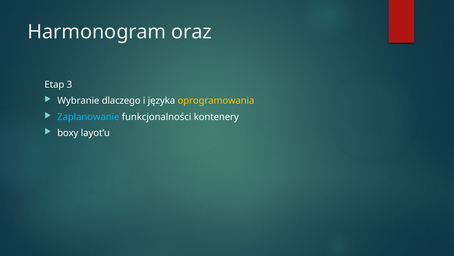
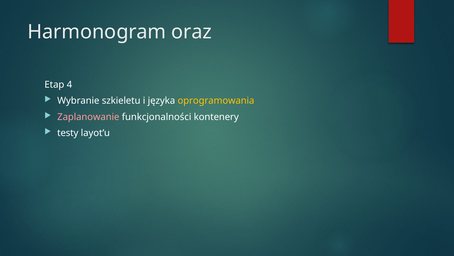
3: 3 -> 4
dlaczego: dlaczego -> szkieletu
Zaplanowanie colour: light blue -> pink
boxy: boxy -> testy
